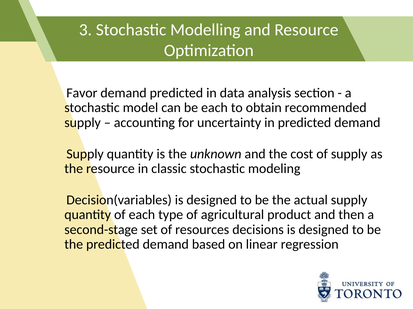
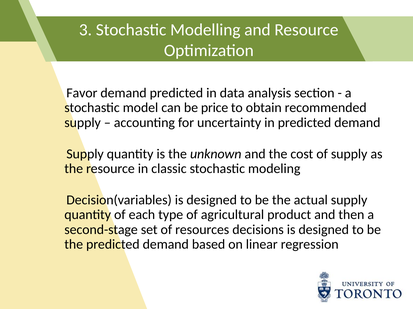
be each: each -> price
